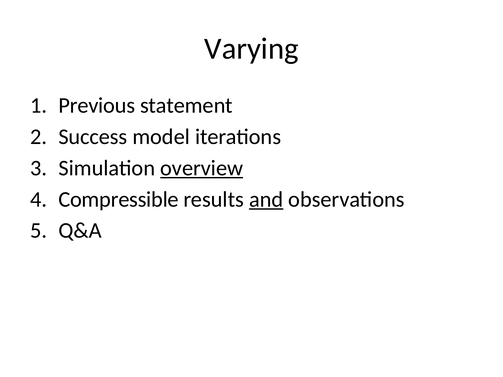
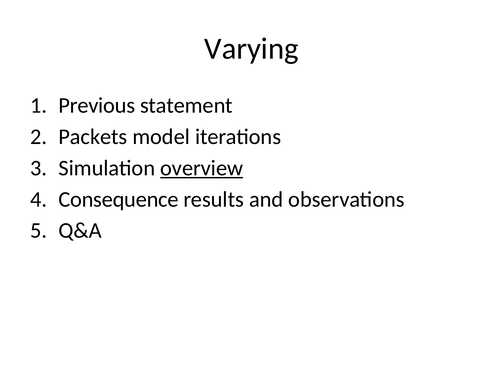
Success: Success -> Packets
Compressible: Compressible -> Consequence
and underline: present -> none
